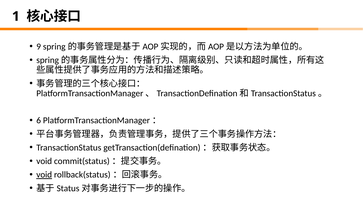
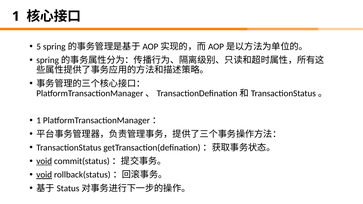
9: 9 -> 5
6 at (39, 121): 6 -> 1
void at (44, 161) underline: none -> present
